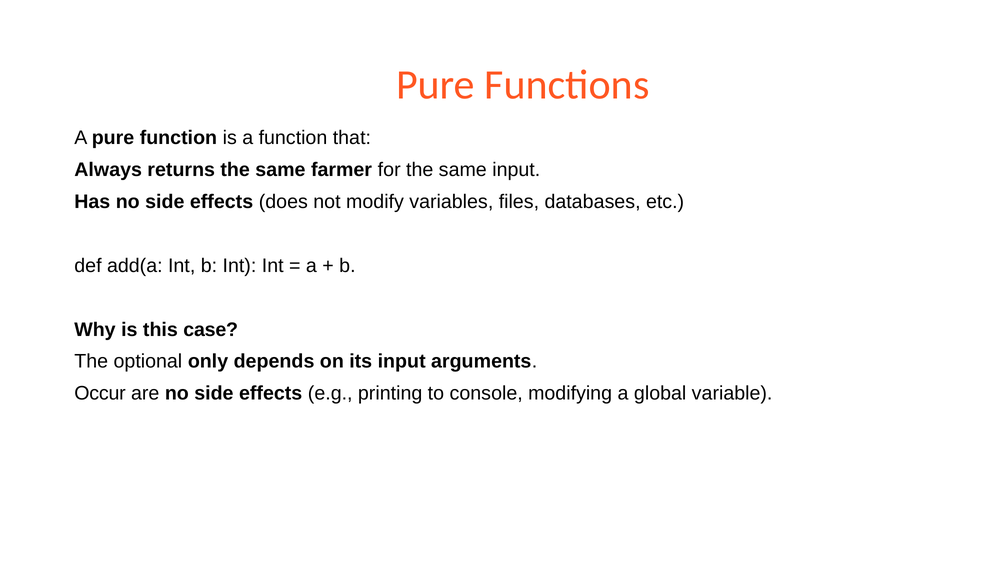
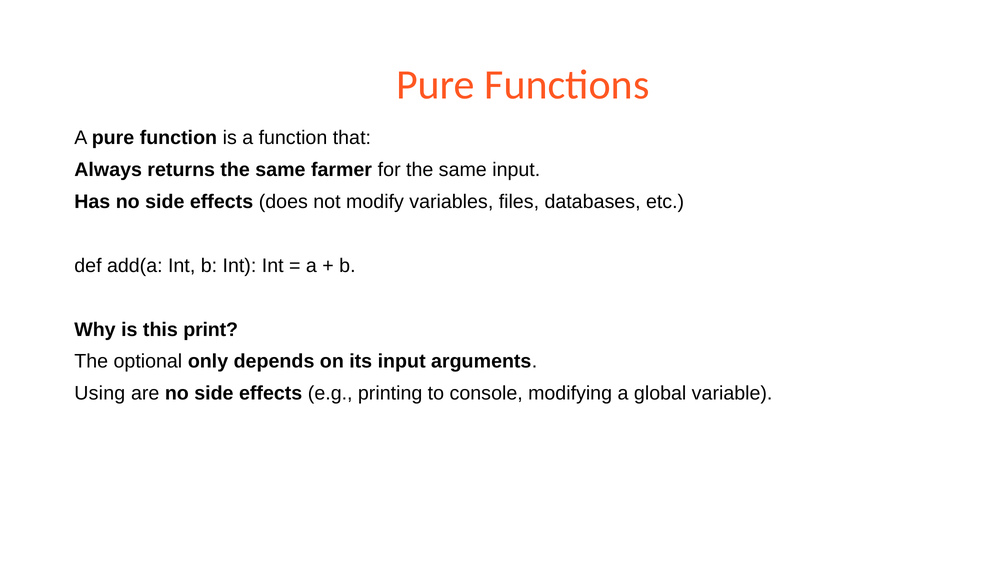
case: case -> print
Occur: Occur -> Using
